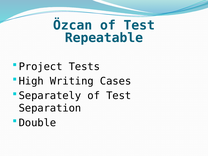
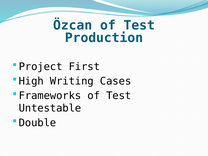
Repeatable: Repeatable -> Production
Tests: Tests -> First
Separately: Separately -> Frameworks
Separation: Separation -> Untestable
